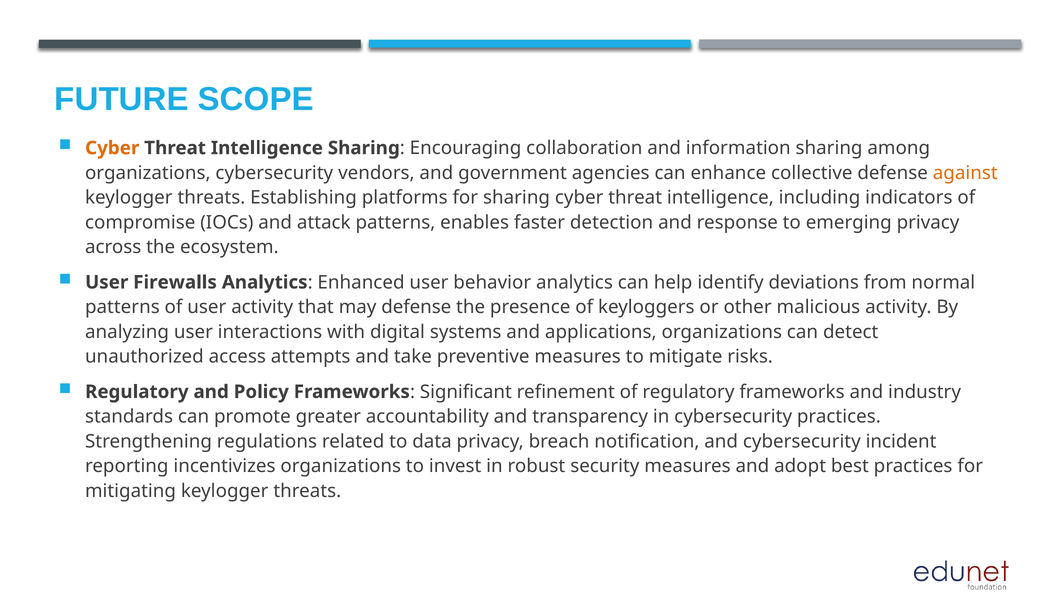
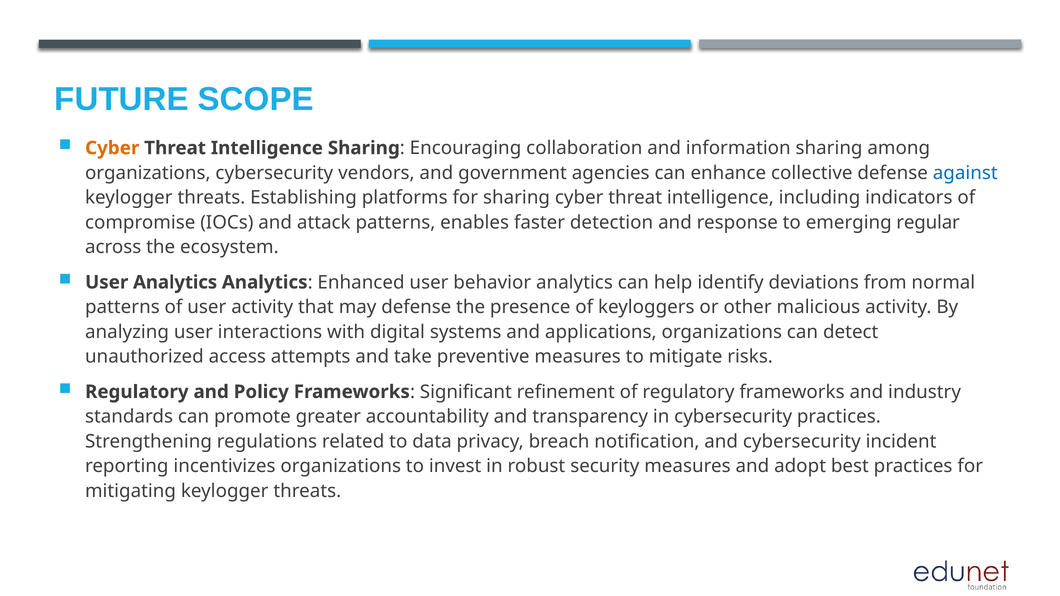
against colour: orange -> blue
emerging privacy: privacy -> regular
User Firewalls: Firewalls -> Analytics
